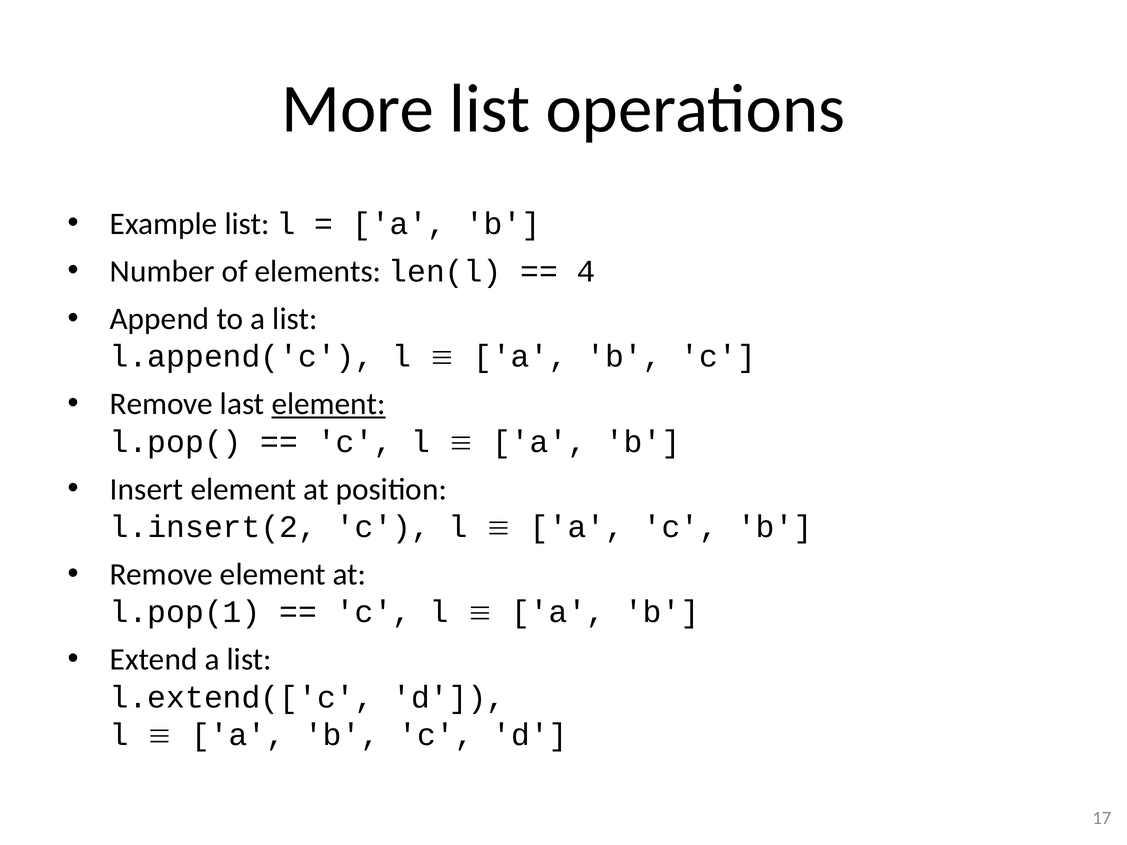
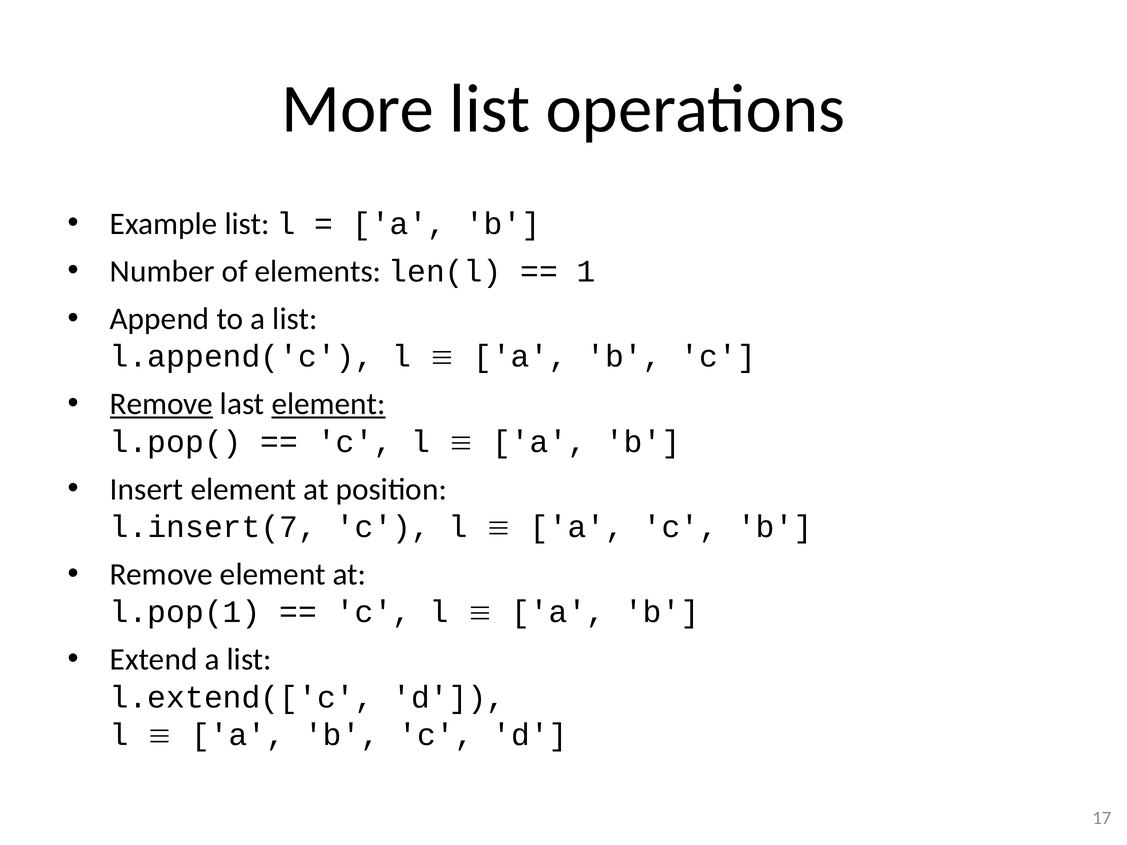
4: 4 -> 1
Remove at (161, 404) underline: none -> present
l.insert(2: l.insert(2 -> l.insert(7
